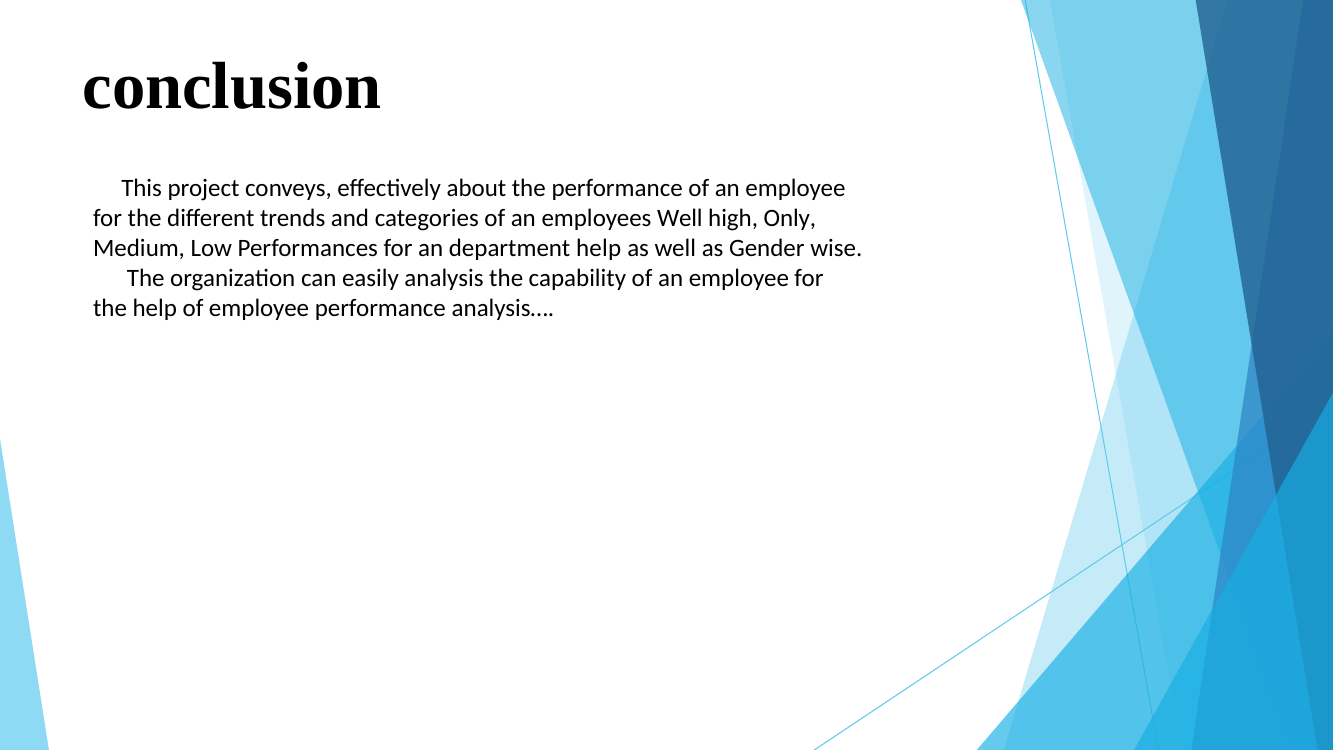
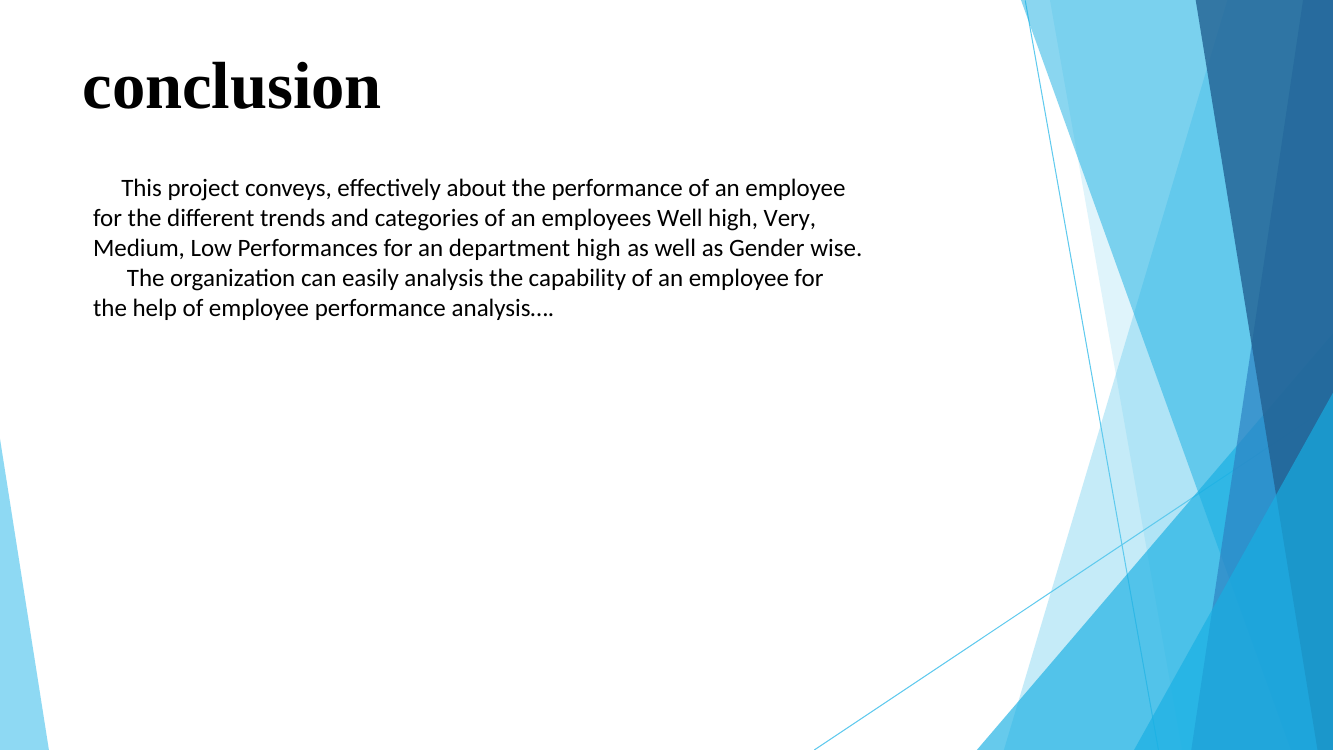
Only: Only -> Very
department help: help -> high
